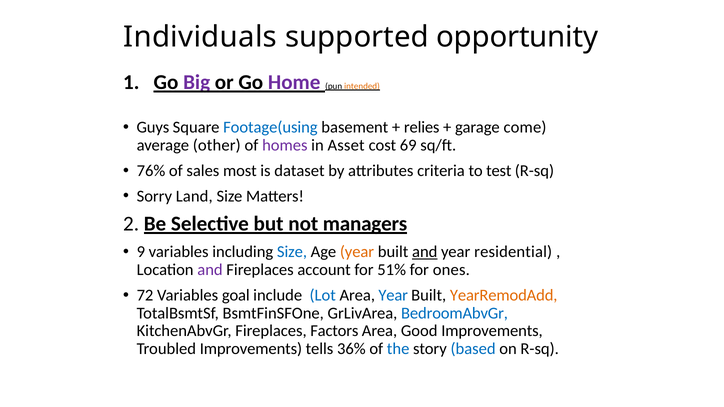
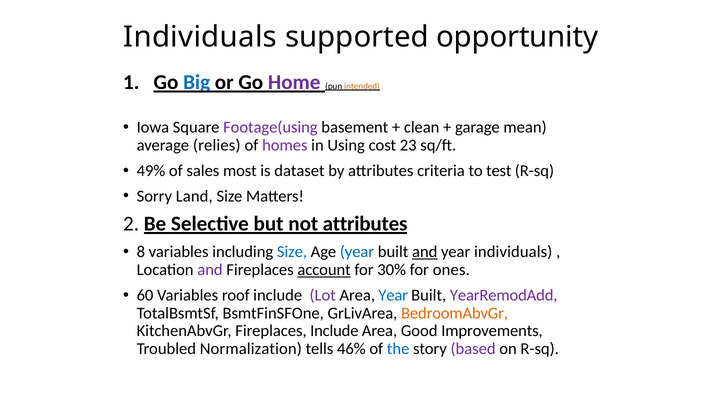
Big colour: purple -> blue
Guys: Guys -> Iowa
Footage(using colour: blue -> purple
relies: relies -> clean
come: come -> mean
other: other -> relies
Asset: Asset -> Using
69: 69 -> 23
76%: 76% -> 49%
not managers: managers -> attributes
9: 9 -> 8
year at (357, 252) colour: orange -> blue
year residential: residential -> individuals
account underline: none -> present
51%: 51% -> 30%
72: 72 -> 60
goal: goal -> roof
Lot colour: blue -> purple
YearRemodAdd colour: orange -> purple
BedroomAbvGr colour: blue -> orange
Fireplaces Factors: Factors -> Include
Troubled Improvements: Improvements -> Normalization
36%: 36% -> 46%
based colour: blue -> purple
